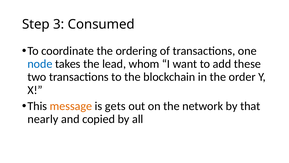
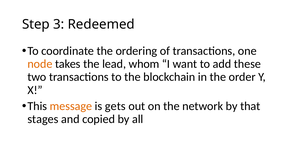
Consumed: Consumed -> Redeemed
node colour: blue -> orange
nearly: nearly -> stages
